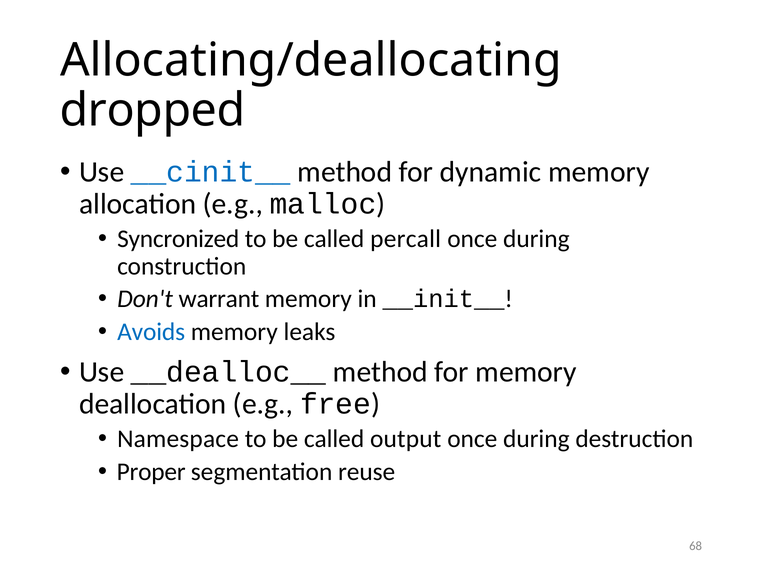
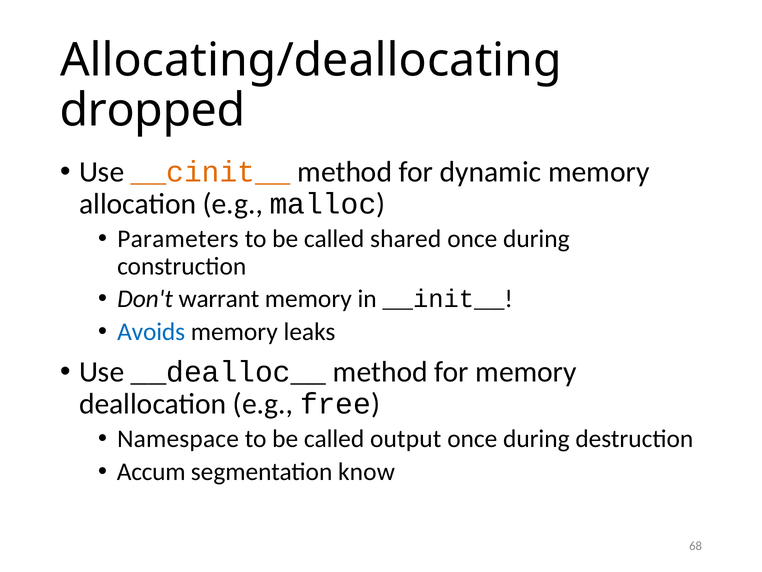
__cinit__ colour: blue -> orange
Syncronized: Syncronized -> Parameters
percall: percall -> shared
Proper: Proper -> Accum
reuse: reuse -> know
